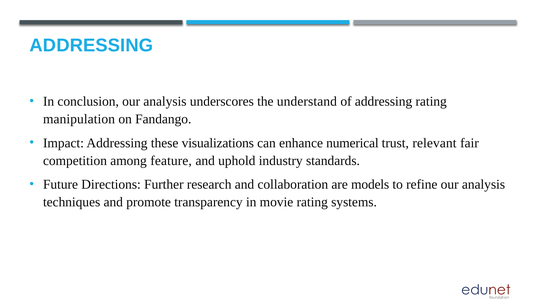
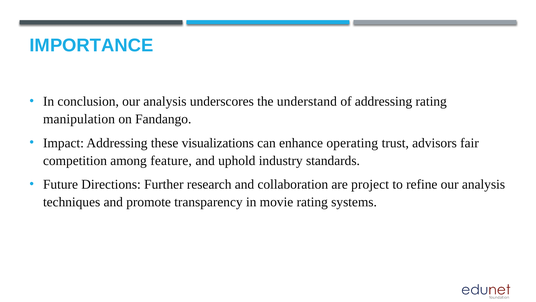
ADDRESSING at (91, 45): ADDRESSING -> IMPORTANCE
numerical: numerical -> operating
relevant: relevant -> advisors
models: models -> project
